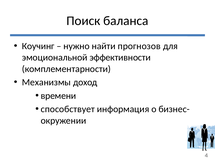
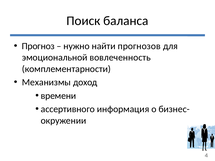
Коучинг: Коучинг -> Прогноз
эффективности: эффективности -> вовлеченность
способствует: способствует -> ассертивного
